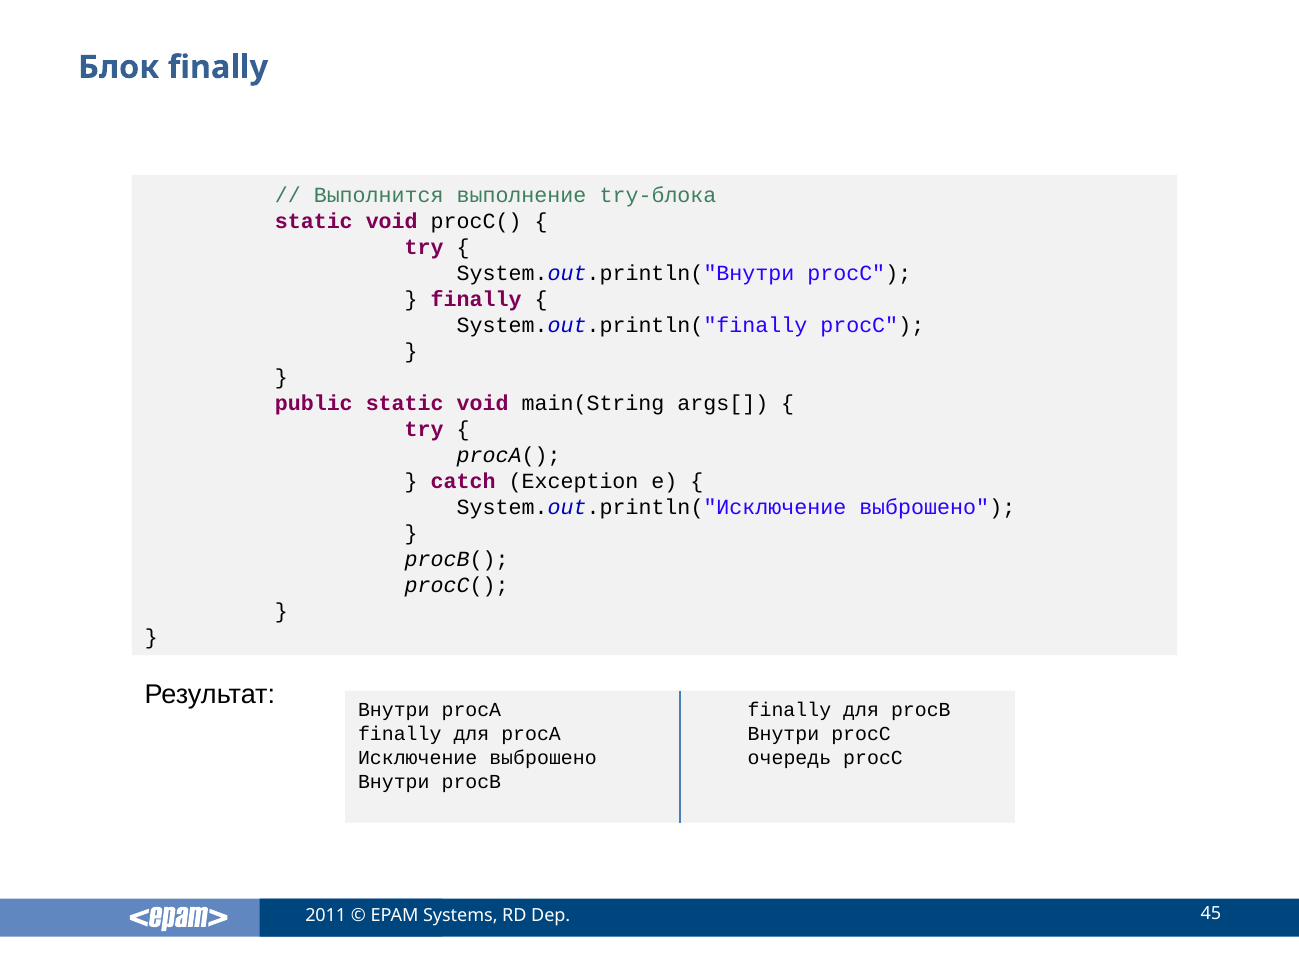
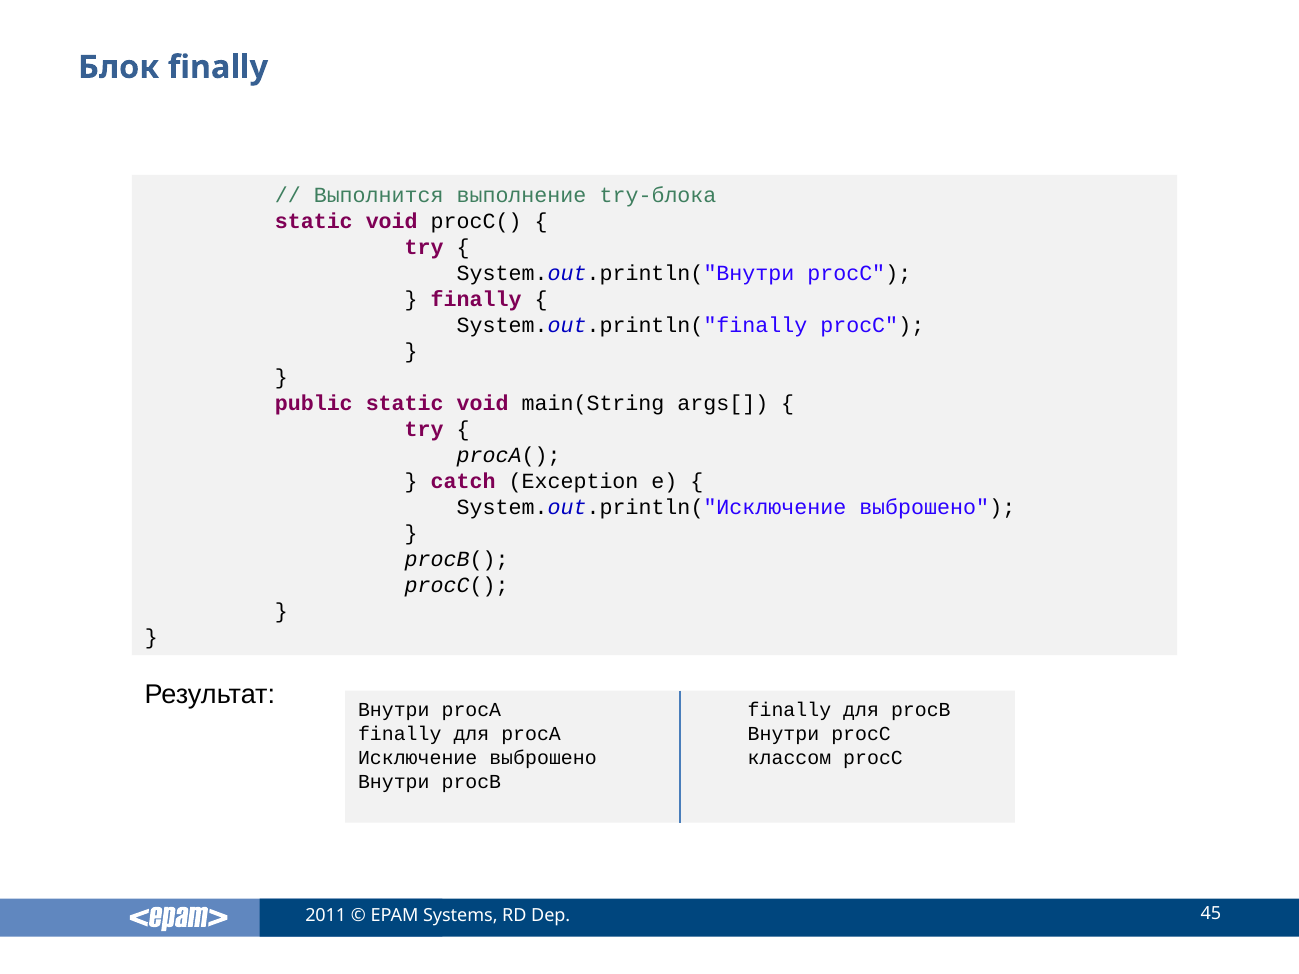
очередь: очередь -> классом
